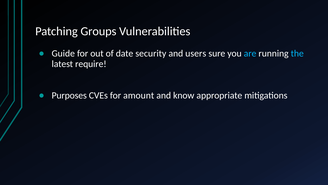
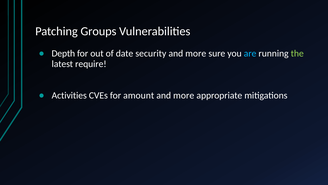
Guide: Guide -> Depth
users at (196, 53): users -> more
the colour: light blue -> light green
Purposes: Purposes -> Activities
know at (184, 95): know -> more
